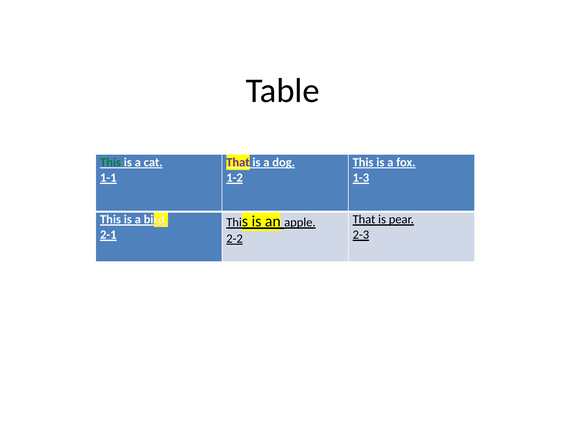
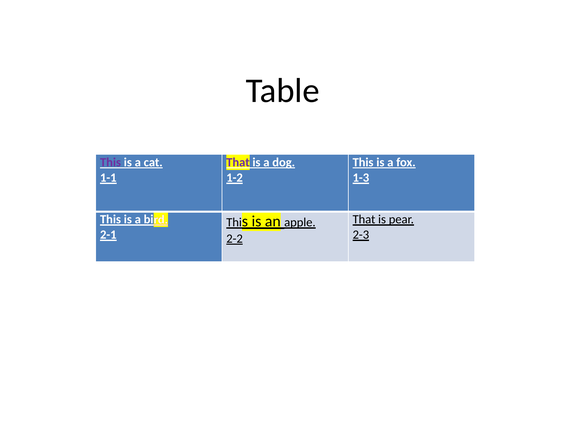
This at (110, 162) colour: green -> purple
